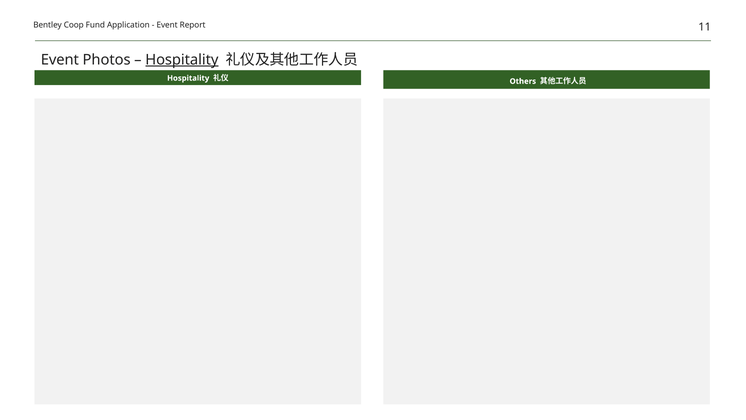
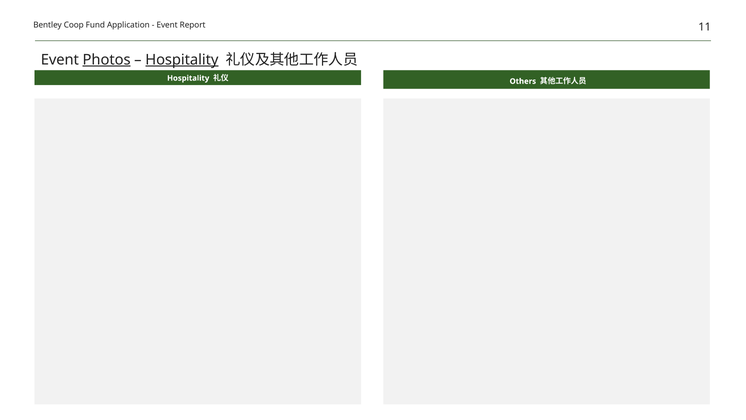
Photos underline: none -> present
